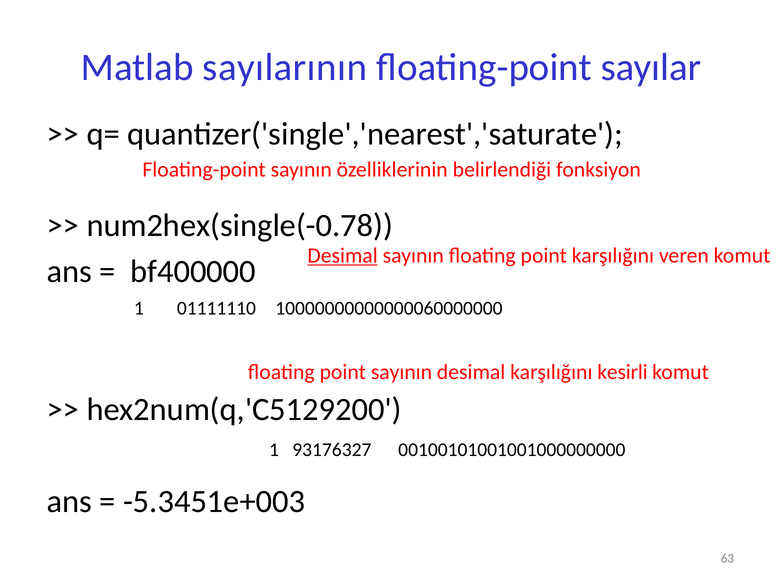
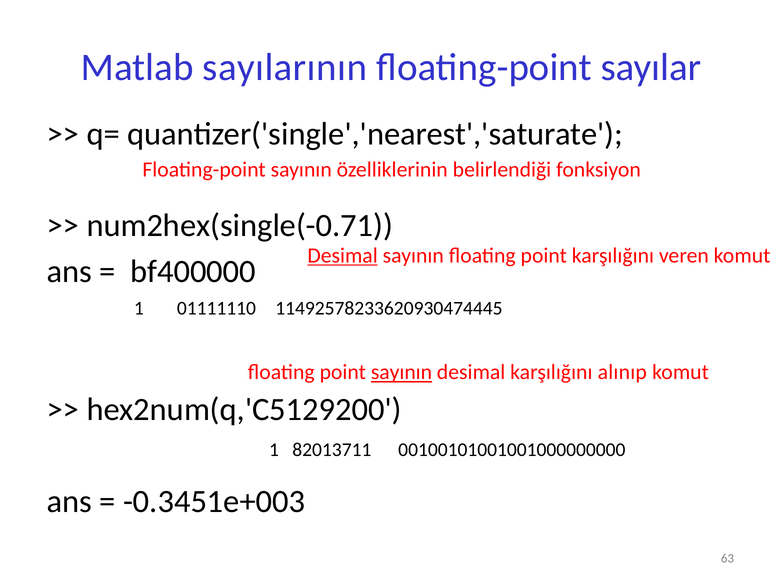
num2hex(single(-0.78: num2hex(single(-0.78 -> num2hex(single(-0.71
10000000000000060000000: 10000000000000060000000 -> 11492578233620930474445
sayının at (401, 373) underline: none -> present
kesirli: kesirli -> alınıp
93176327: 93176327 -> 82013711
-5.3451e+003: -5.3451e+003 -> -0.3451e+003
